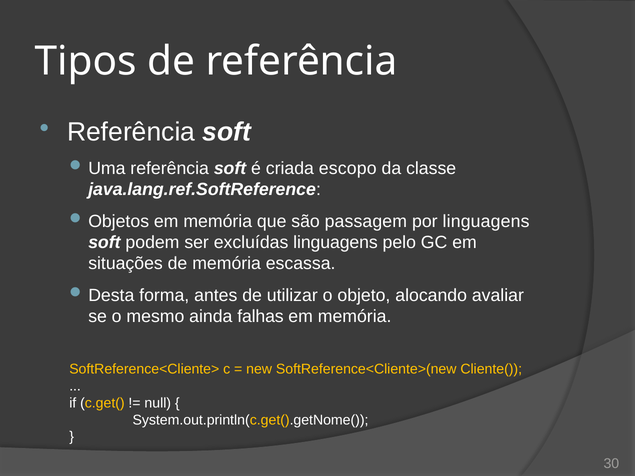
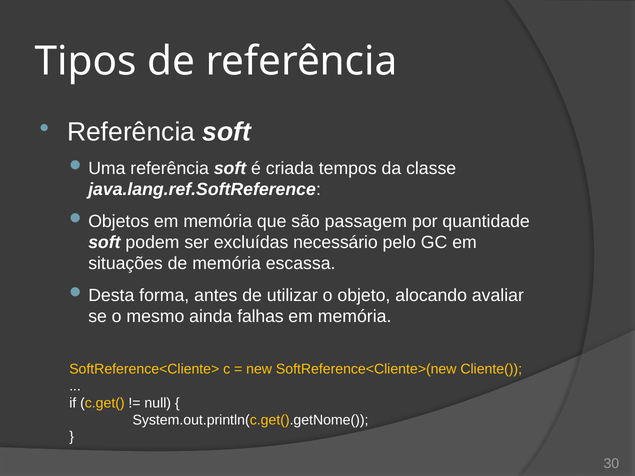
escopo: escopo -> tempos
por linguagens: linguagens -> quantidade
excluídas linguagens: linguagens -> necessário
